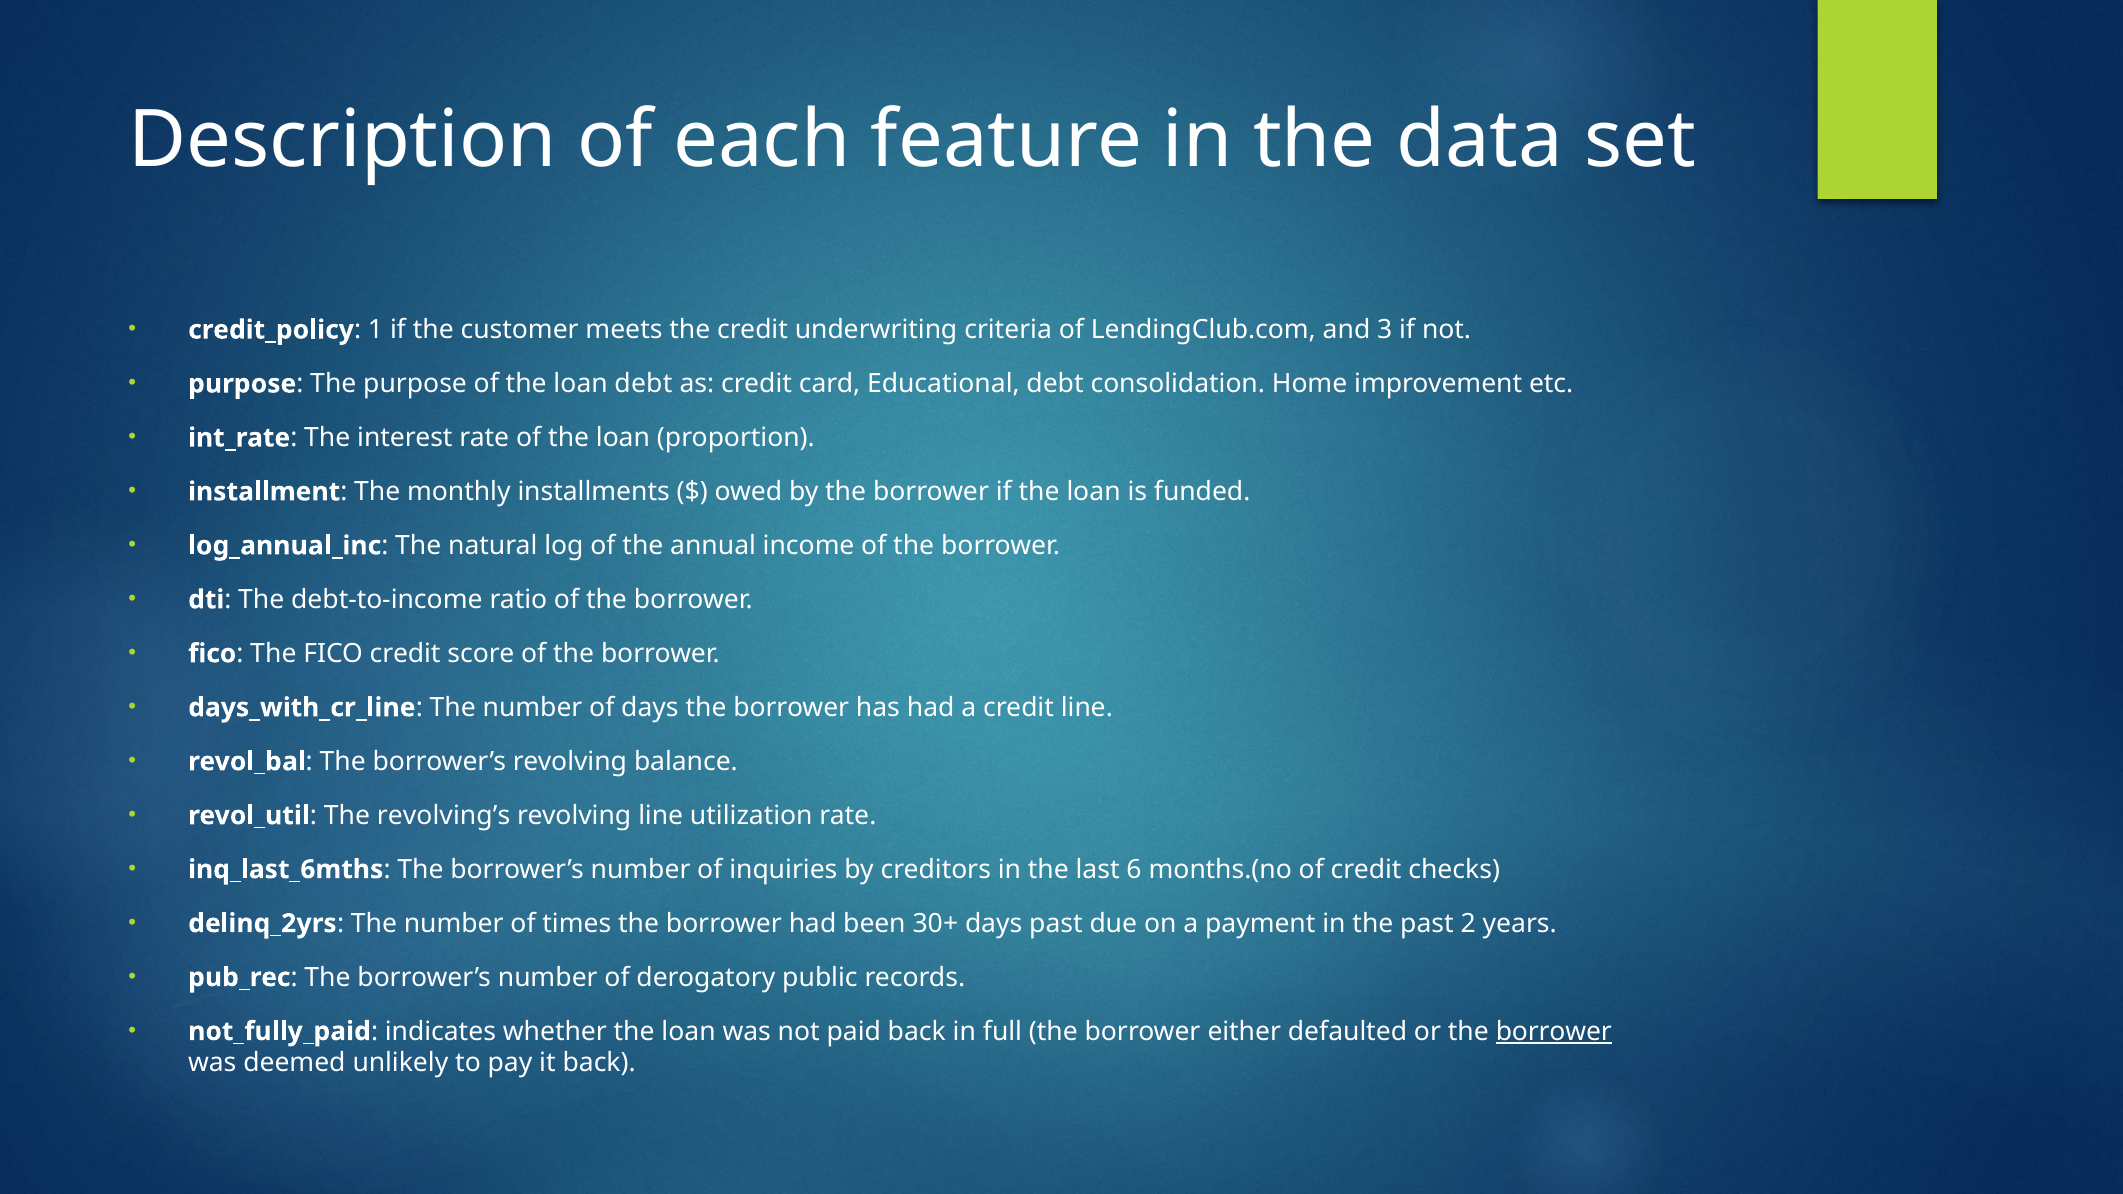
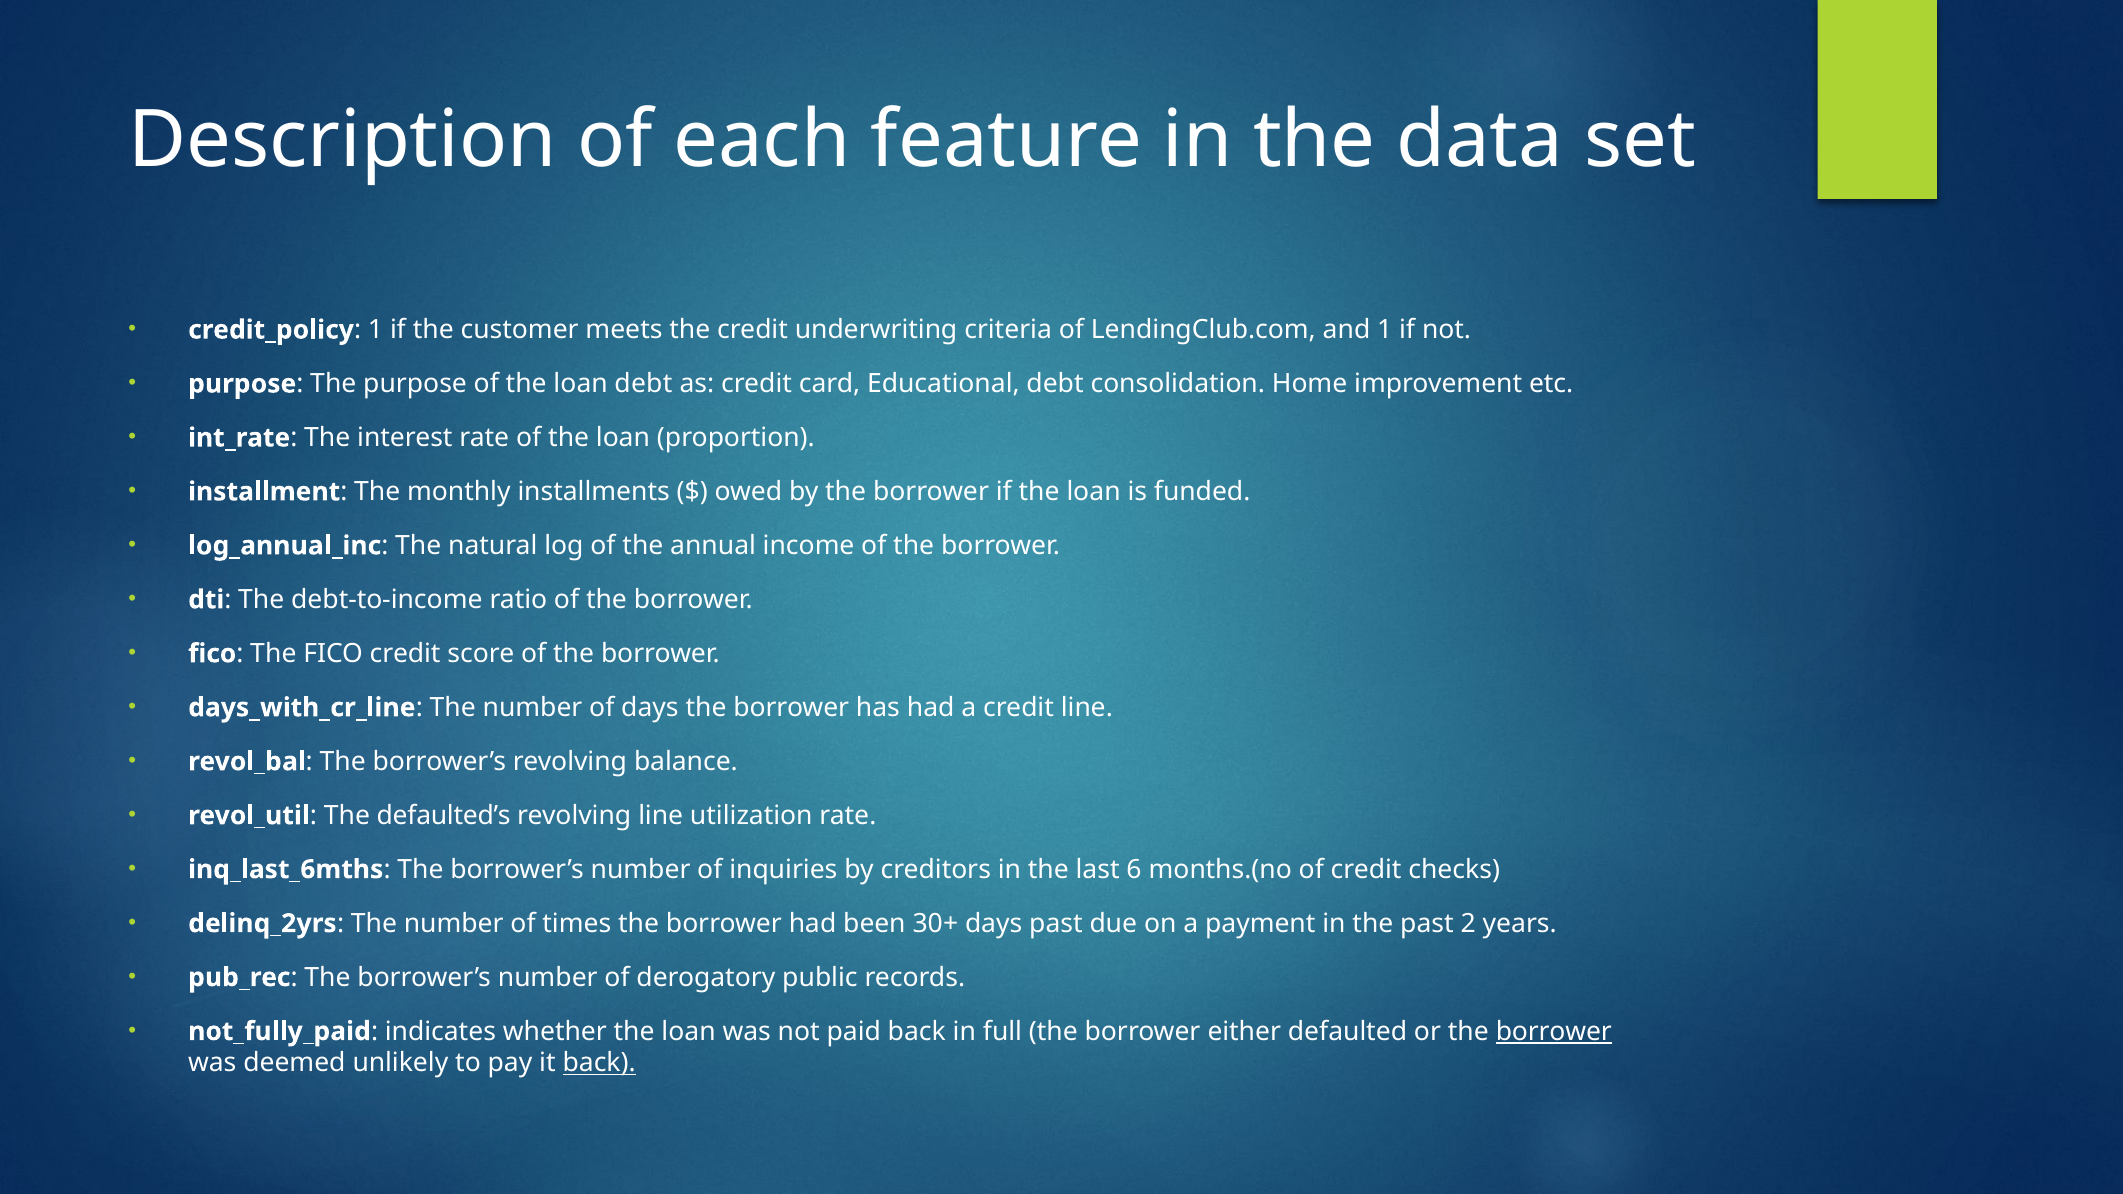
and 3: 3 -> 1
revolving’s: revolving’s -> defaulted’s
back at (599, 1063) underline: none -> present
